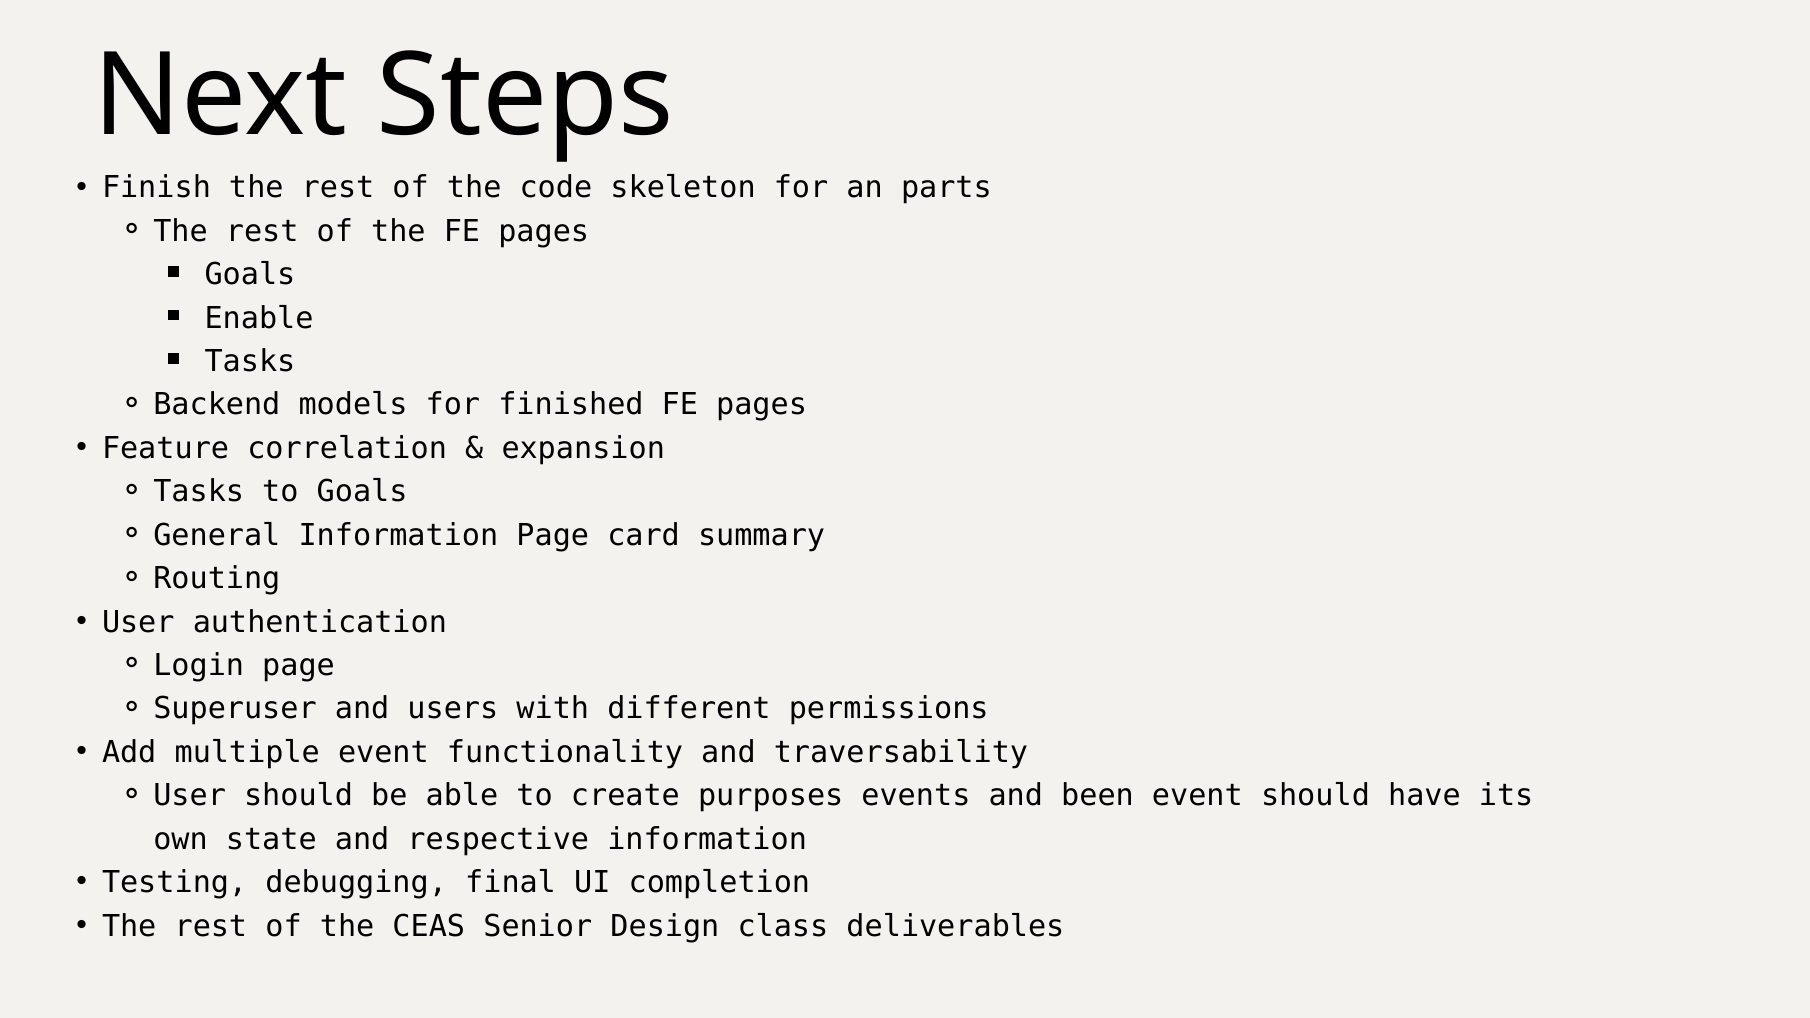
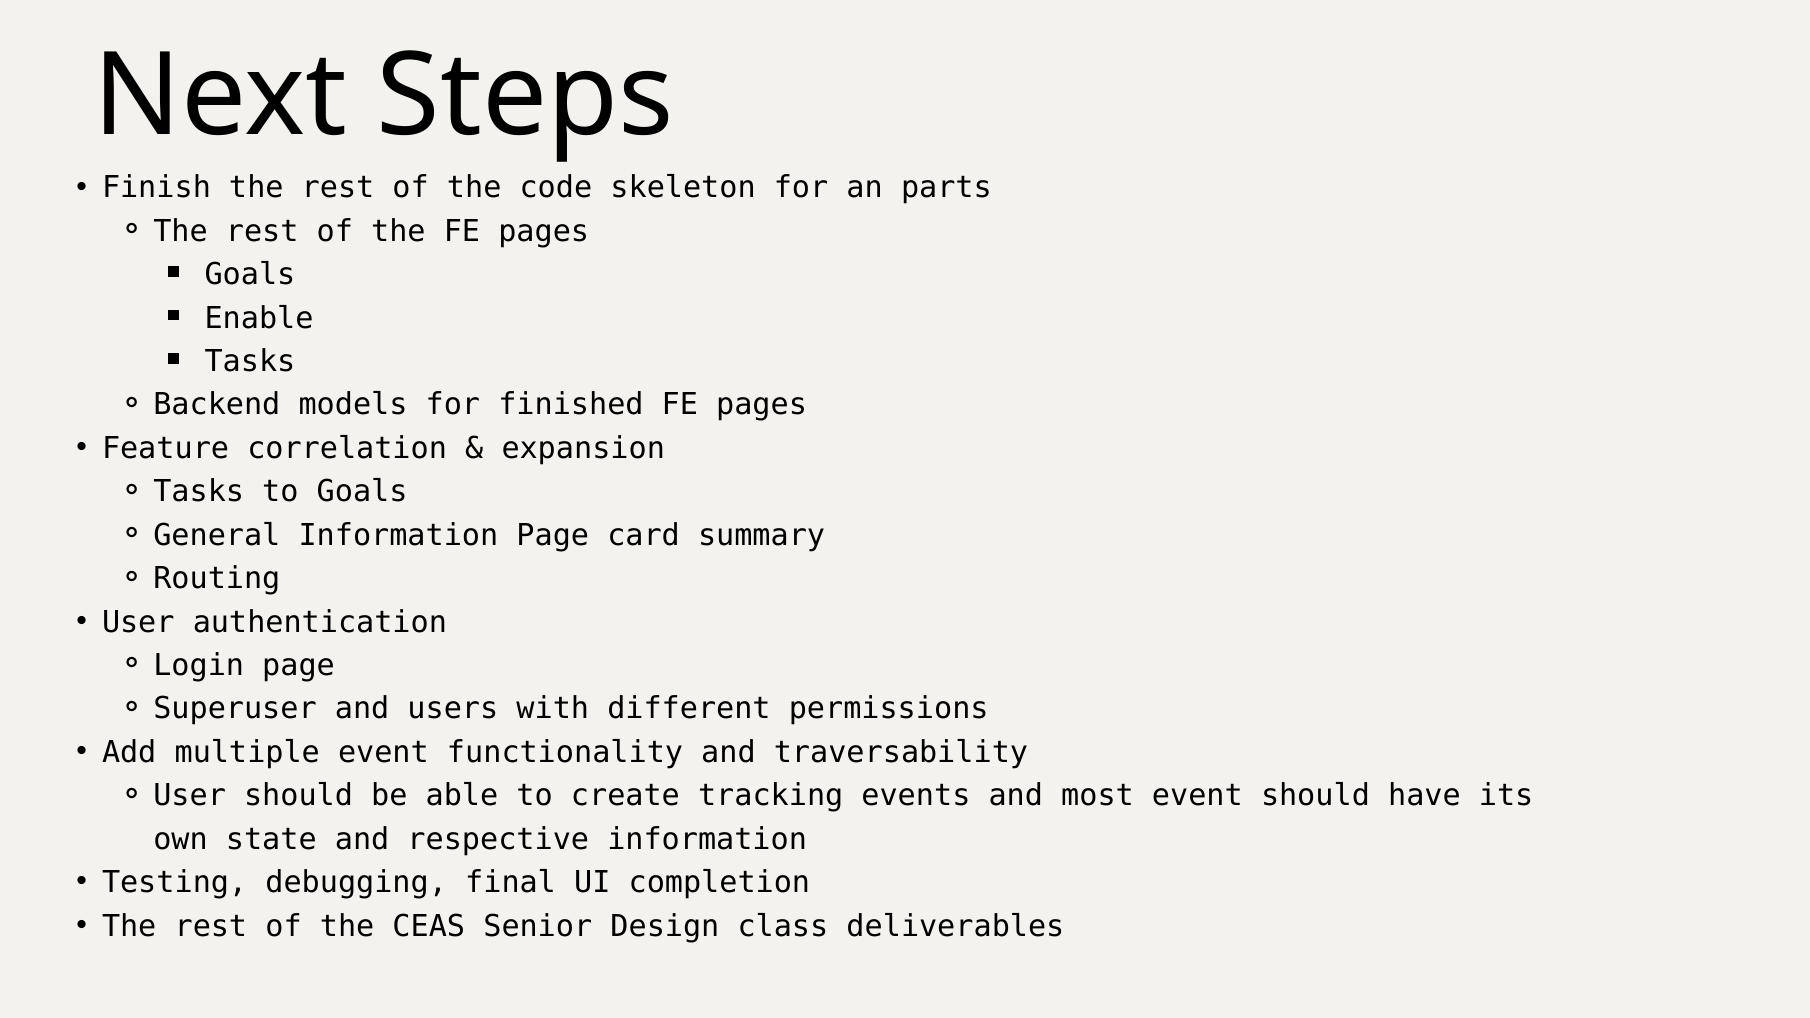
purposes: purposes -> tracking
been: been -> most
